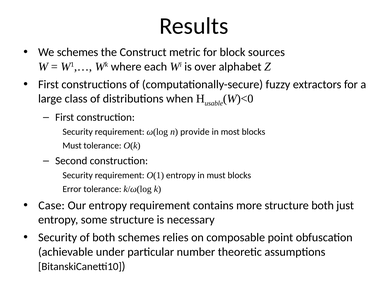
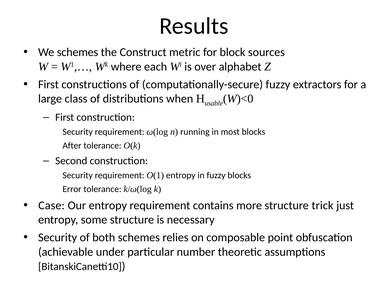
provide: provide -> running
Must at (72, 146): Must -> After
in must: must -> fuzzy
structure both: both -> trick
